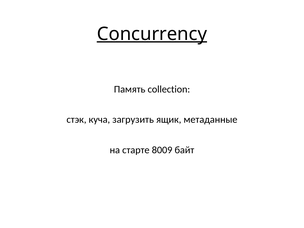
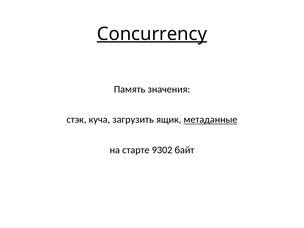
collection: collection -> значения
метаданные underline: none -> present
8009: 8009 -> 9302
